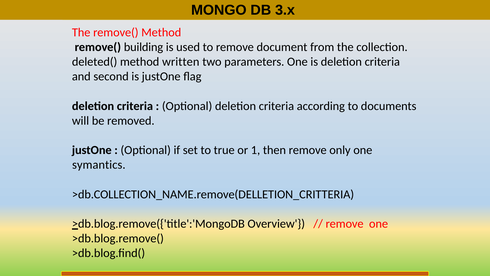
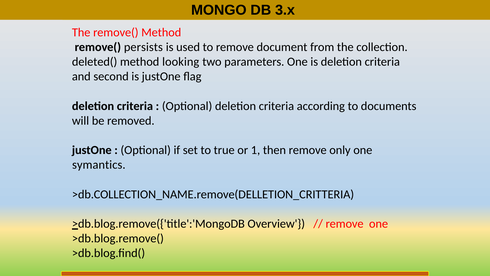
building: building -> persists
written: written -> looking
